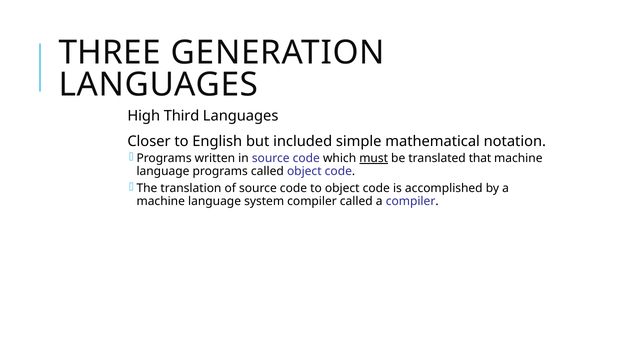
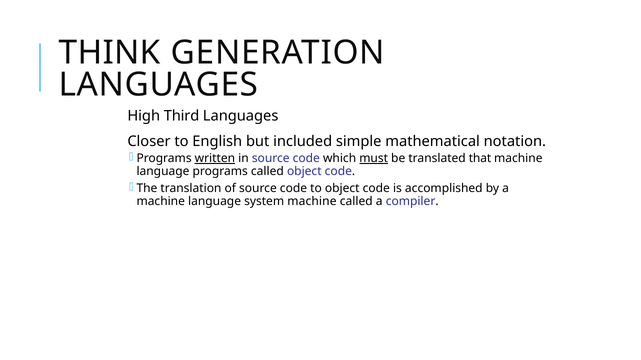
THREE: THREE -> THINK
written underline: none -> present
system compiler: compiler -> machine
